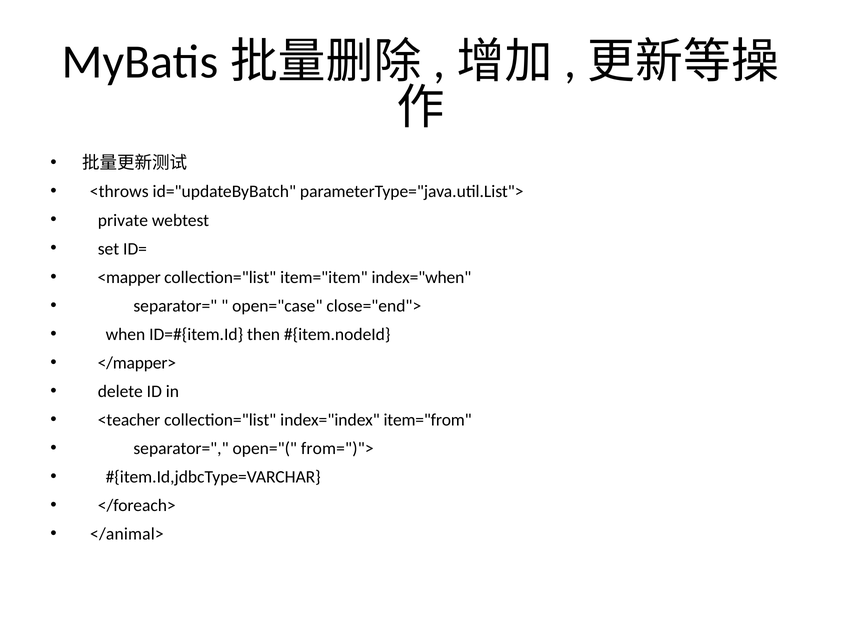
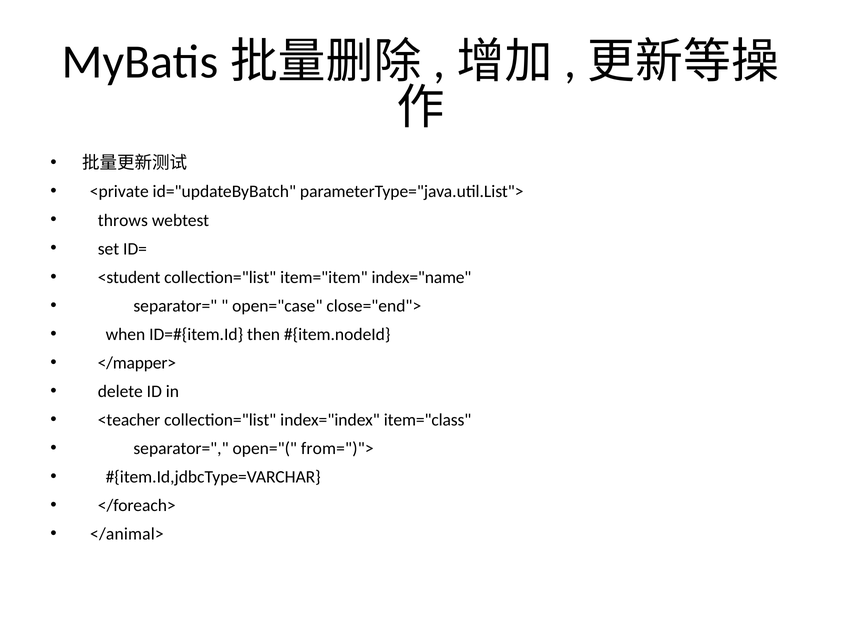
<throws: <throws -> <private
private: private -> throws
<mapper: <mapper -> <student
index="when: index="when -> index="name
item="from: item="from -> item="class
